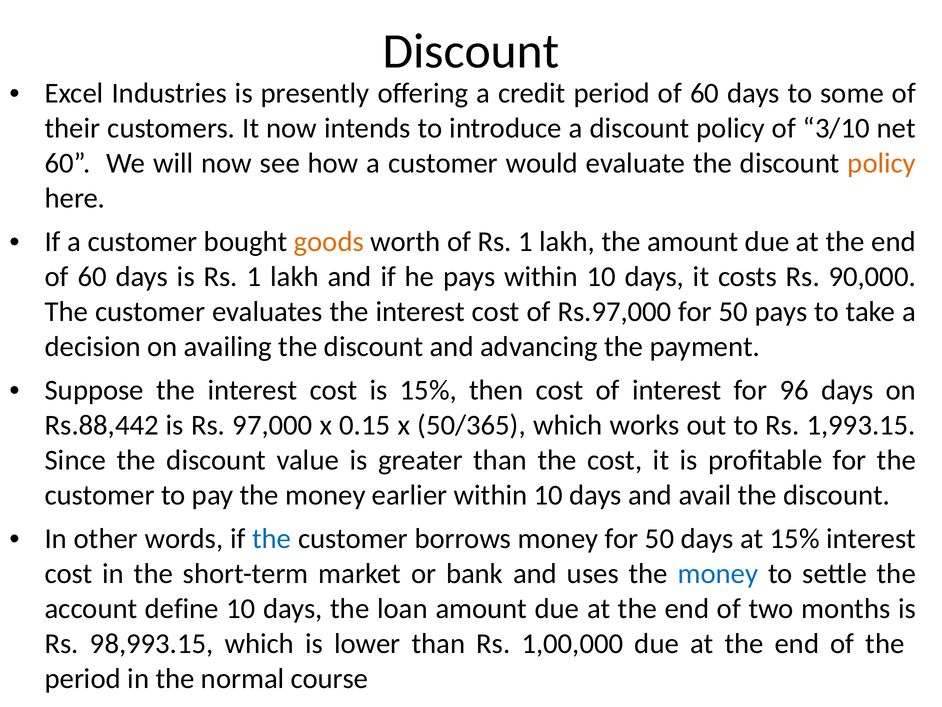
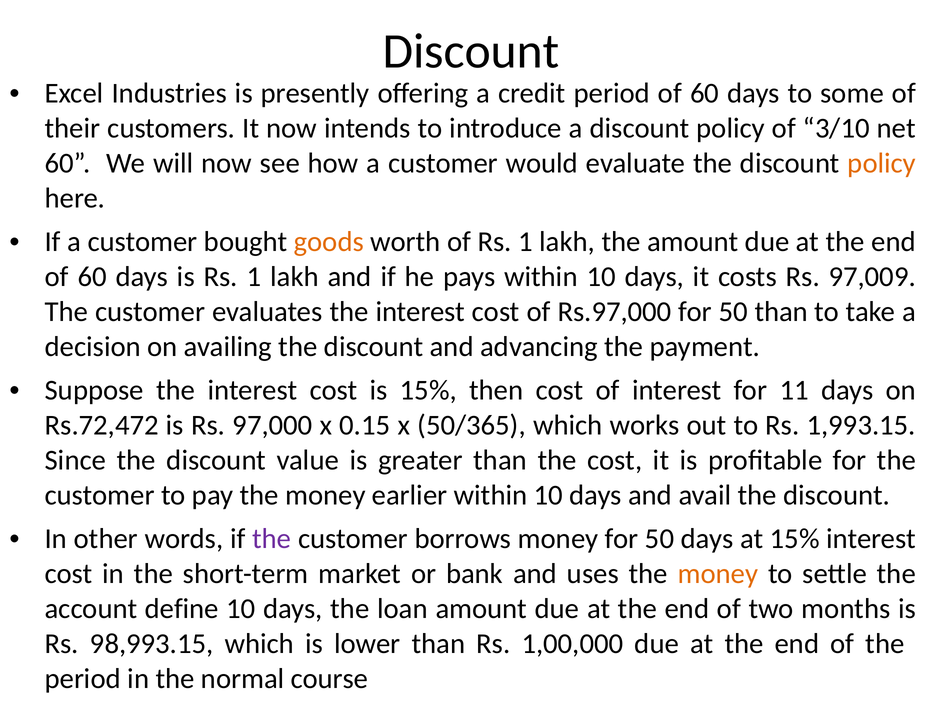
90,000: 90,000 -> 97,009
50 pays: pays -> than
96: 96 -> 11
Rs.88,442: Rs.88,442 -> Rs.72,472
the at (272, 538) colour: blue -> purple
money at (718, 573) colour: blue -> orange
